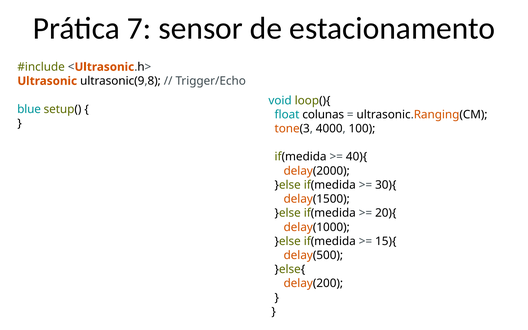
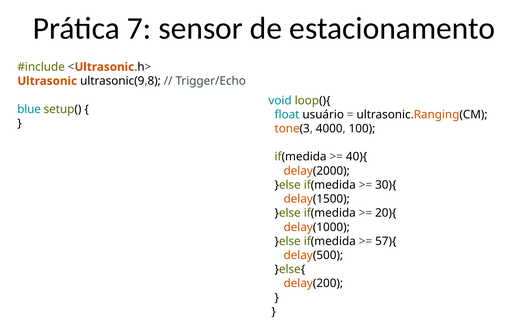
colunas: colunas -> usuário
15){: 15){ -> 57){
